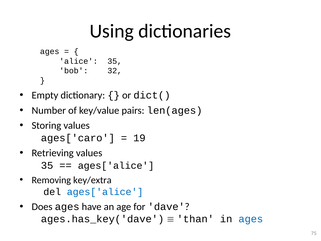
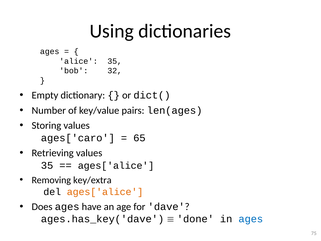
19: 19 -> 65
ages['alice at (105, 192) colour: blue -> orange
than: than -> done
